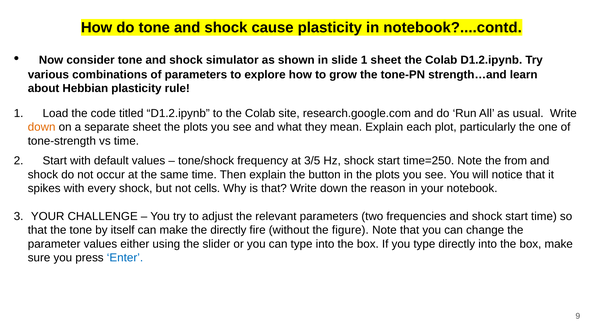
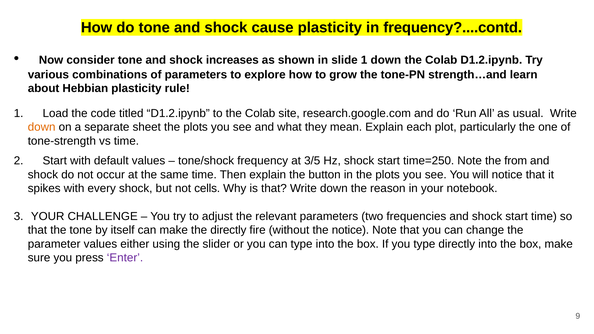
notebook?....contd: notebook?....contd -> frequency?....contd
simulator: simulator -> increases
1 sheet: sheet -> down
the figure: figure -> notice
Enter colour: blue -> purple
